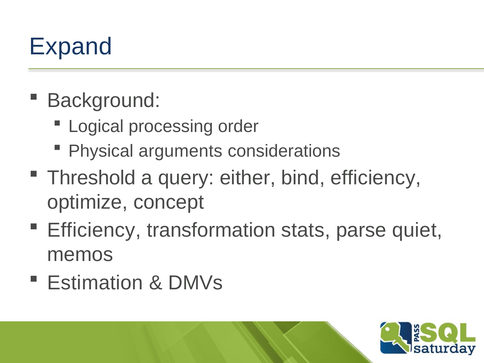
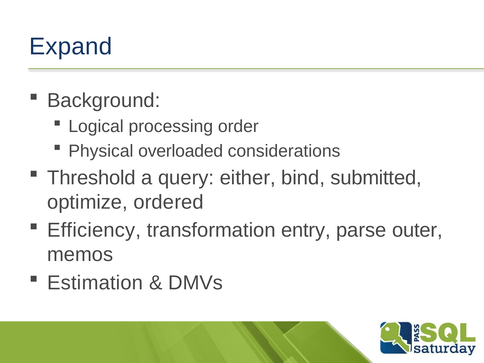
arguments: arguments -> overloaded
bind efficiency: efficiency -> submitted
concept: concept -> ordered
stats: stats -> entry
quiet: quiet -> outer
